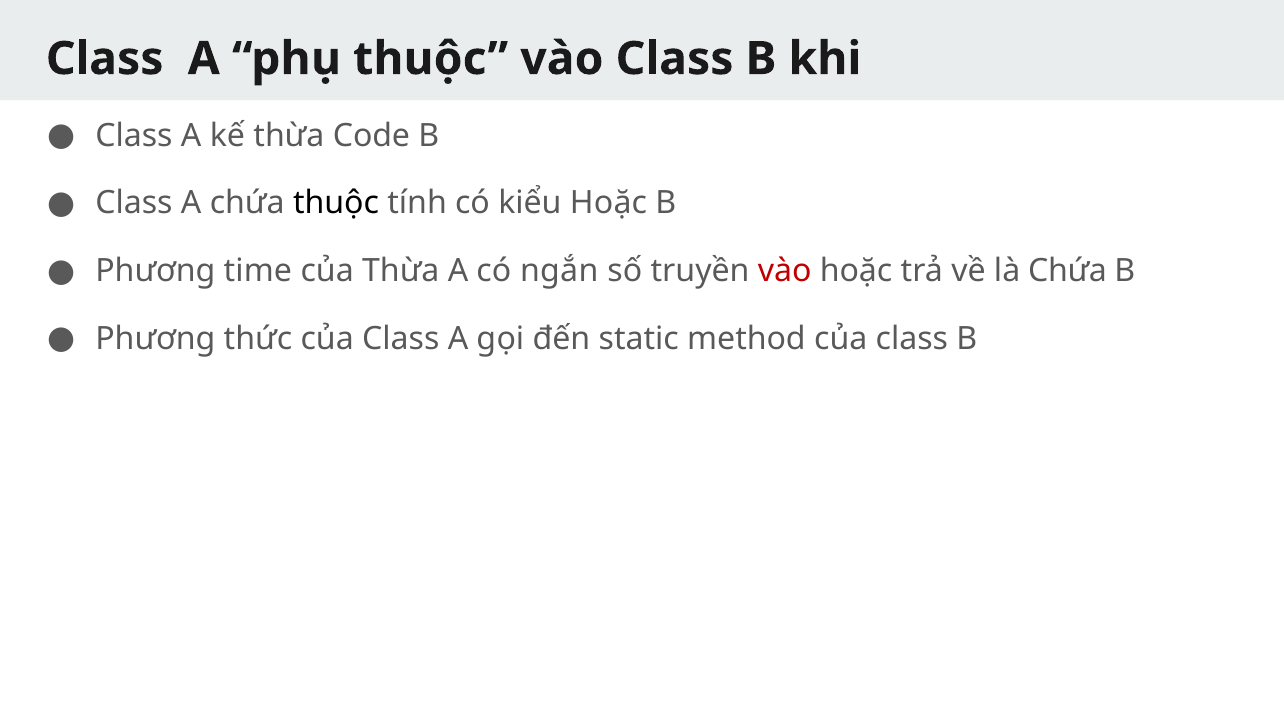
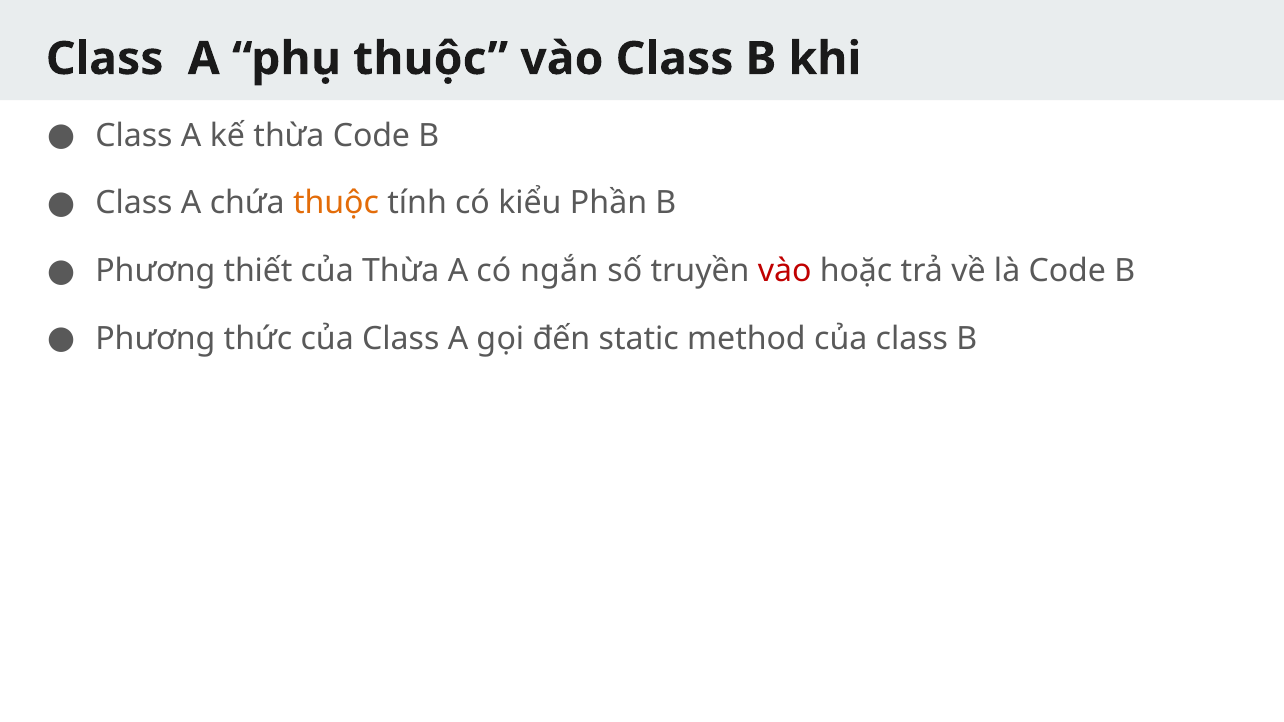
thuộc colour: black -> orange
kiểu Hoặc: Hoặc -> Phần
time: time -> thiết
là Chứa: Chứa -> Code
